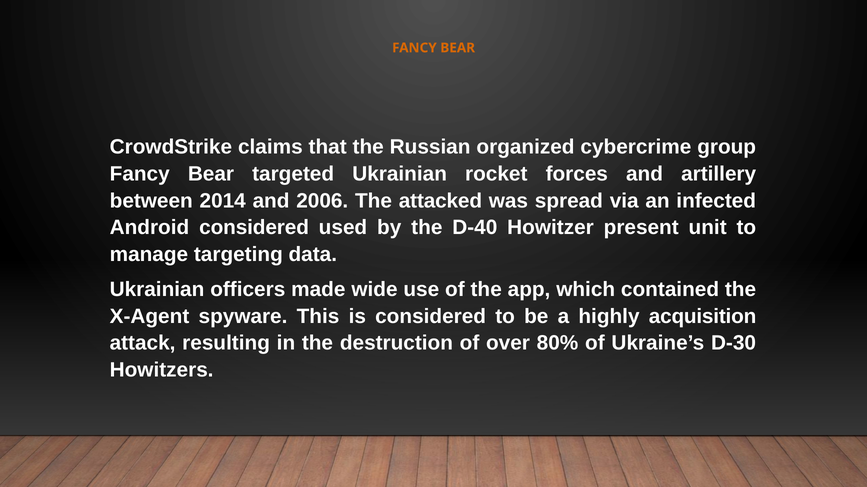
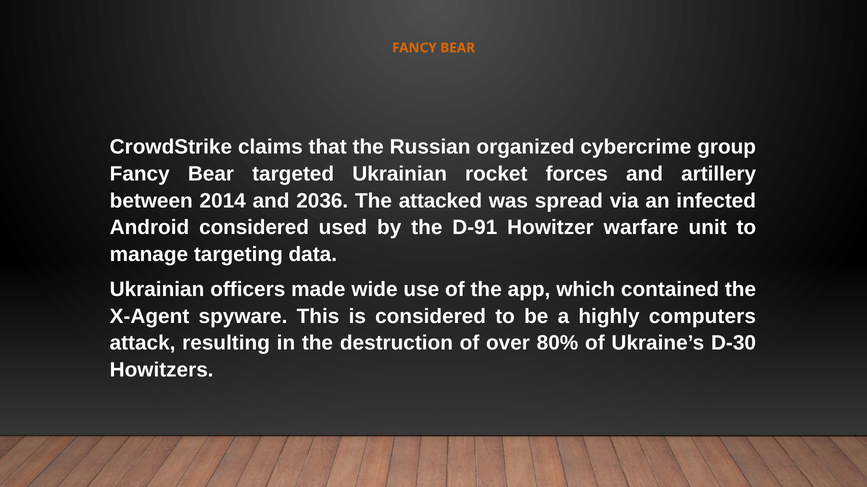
2006: 2006 -> 2036
D-40: D-40 -> D-91
present: present -> warfare
acquisition: acquisition -> computers
